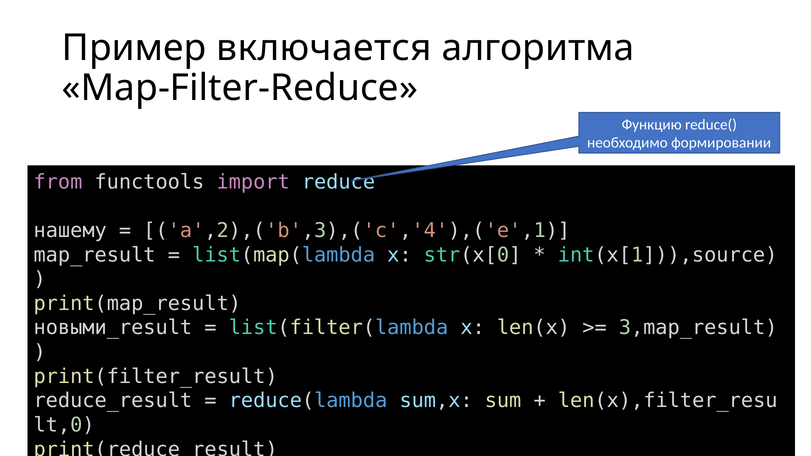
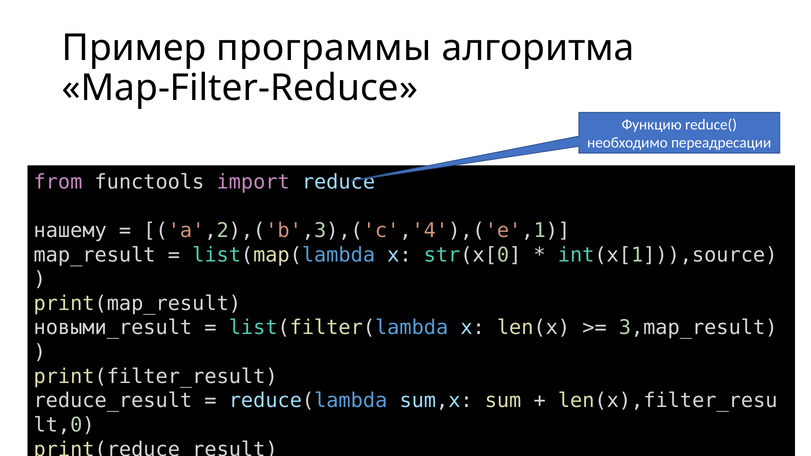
включается: включается -> программы
формировании: формировании -> переадресации
